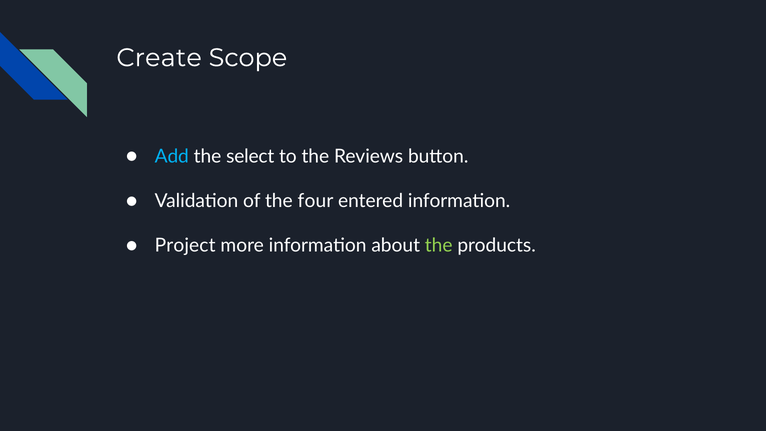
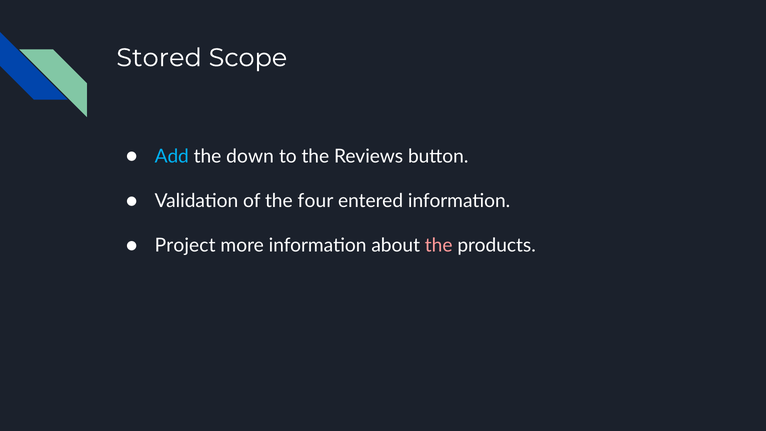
Create: Create -> Stored
select: select -> down
the at (439, 246) colour: light green -> pink
